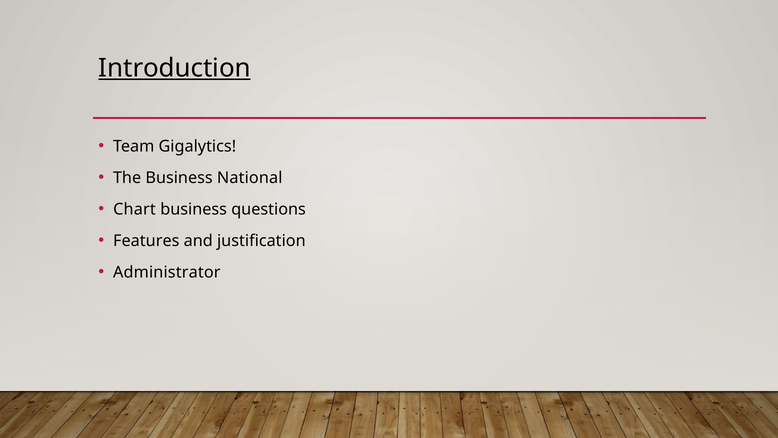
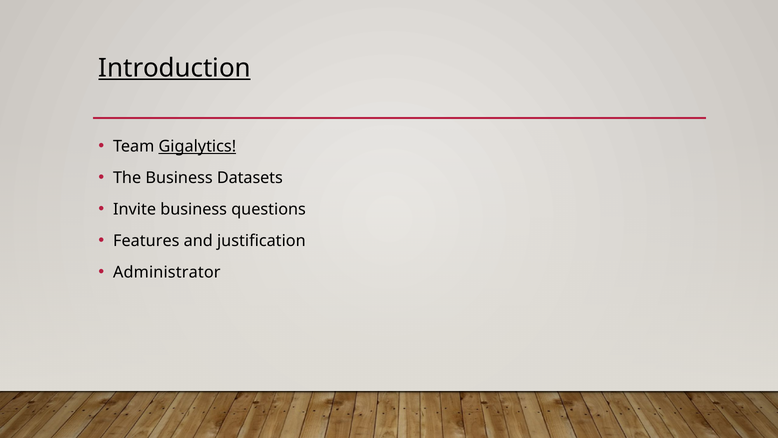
Gigalytics underline: none -> present
National: National -> Datasets
Chart: Chart -> Invite
